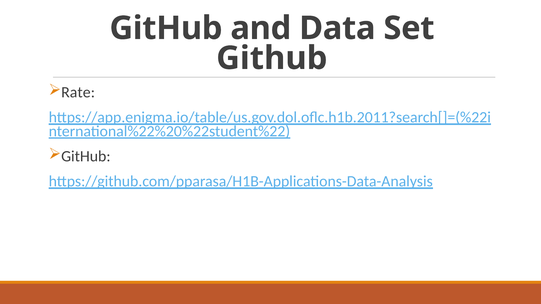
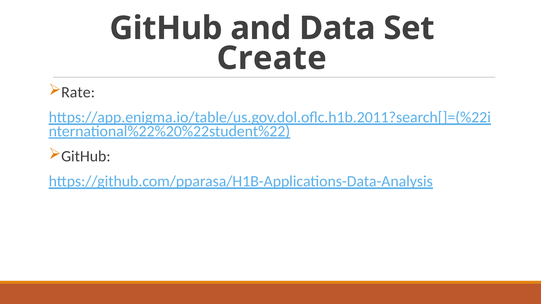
Github at (272, 58): Github -> Create
